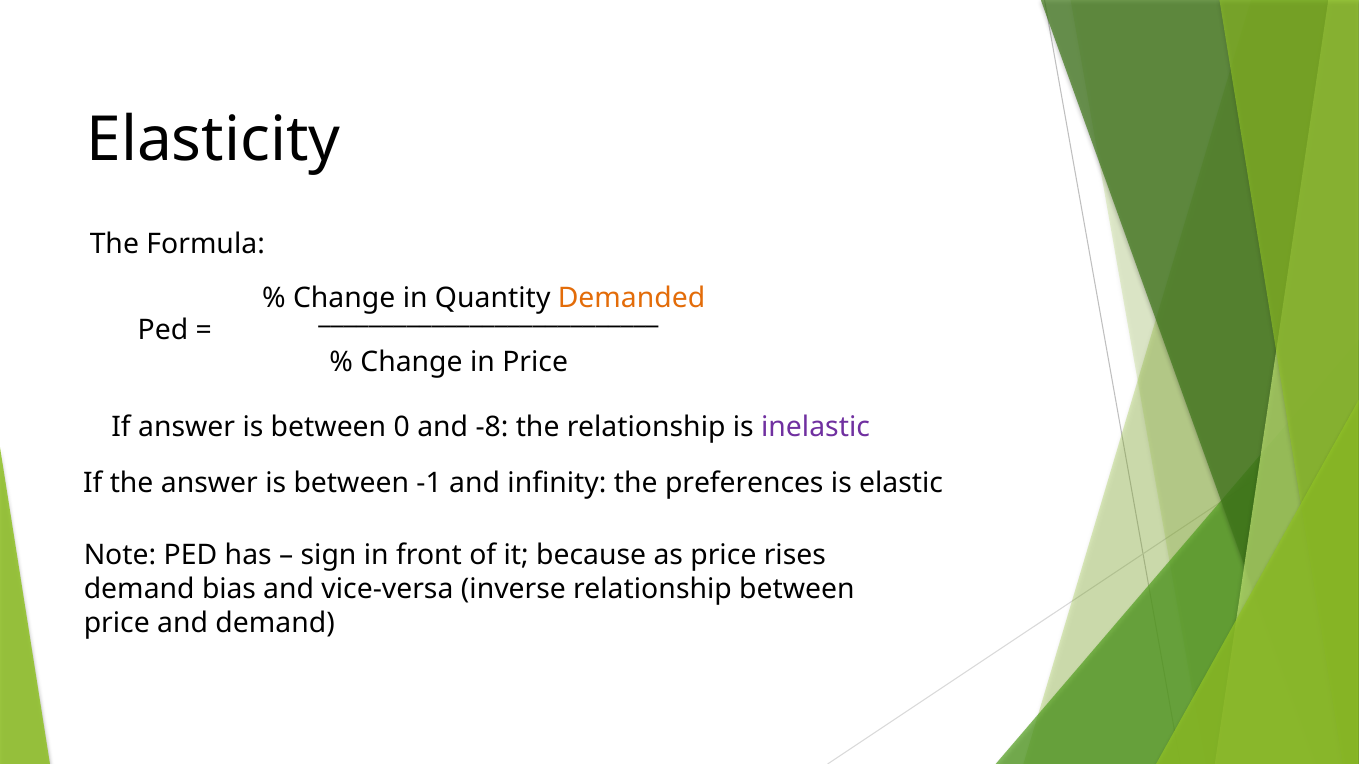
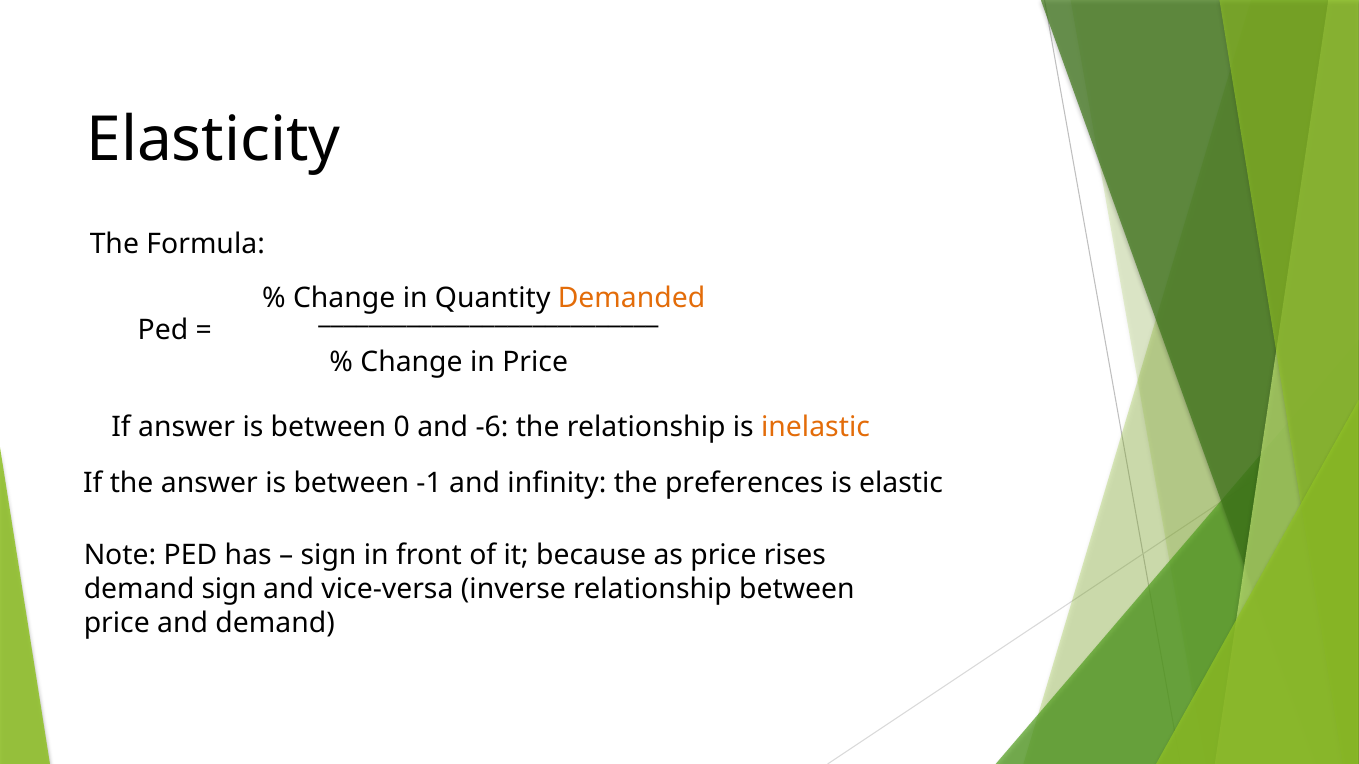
-8: -8 -> -6
inelastic colour: purple -> orange
demand bias: bias -> sign
